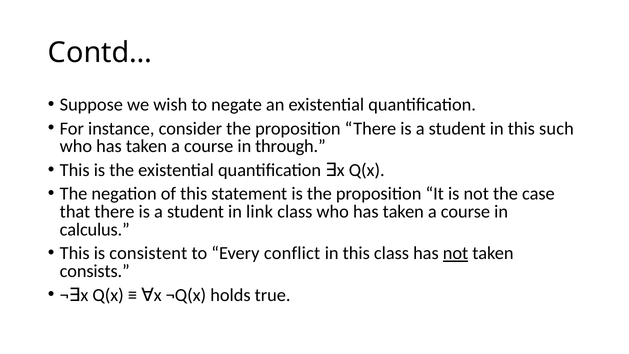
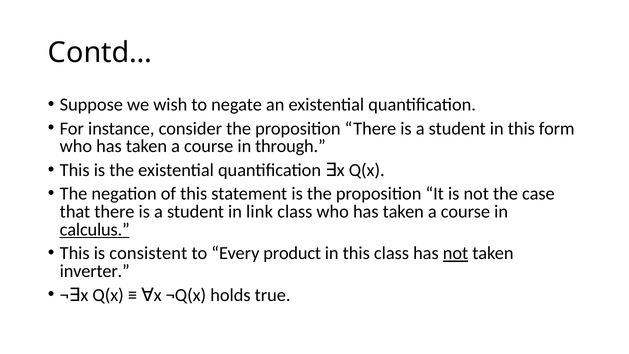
such: such -> form
calculus underline: none -> present
conflict: conflict -> product
consists: consists -> inverter
